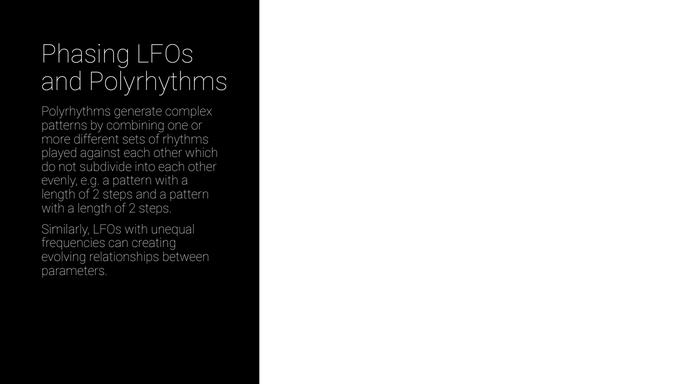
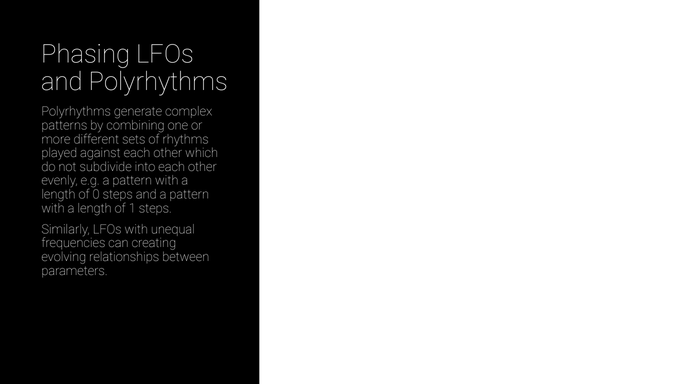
2 at (96, 194): 2 -> 0
2 at (132, 208): 2 -> 1
